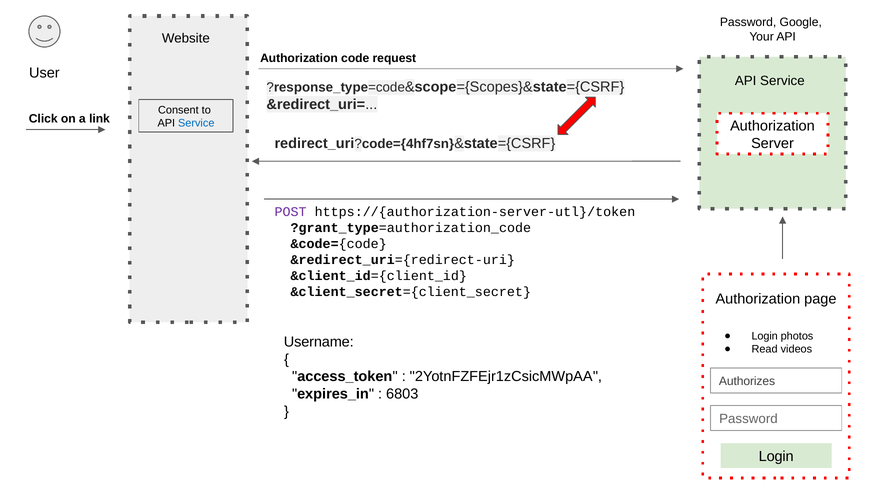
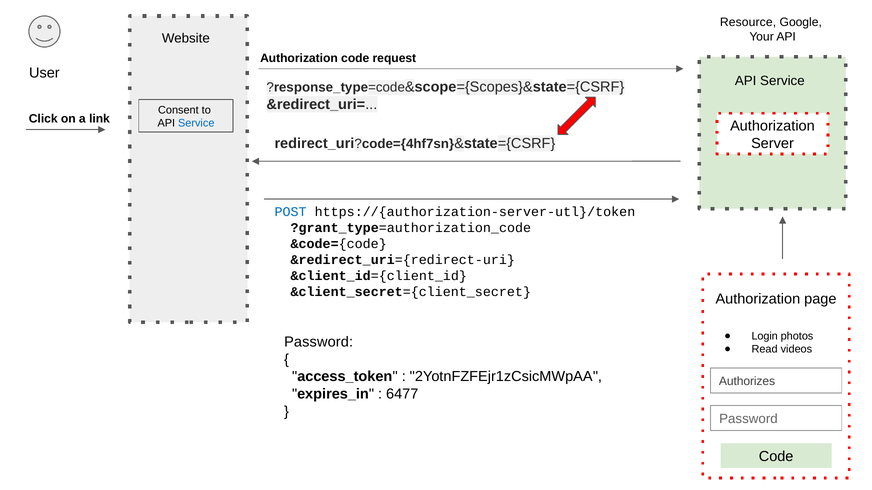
Password at (748, 22): Password -> Resource
POST colour: purple -> blue
Username at (319, 342): Username -> Password
6803: 6803 -> 6477
Login at (776, 457): Login -> Code
